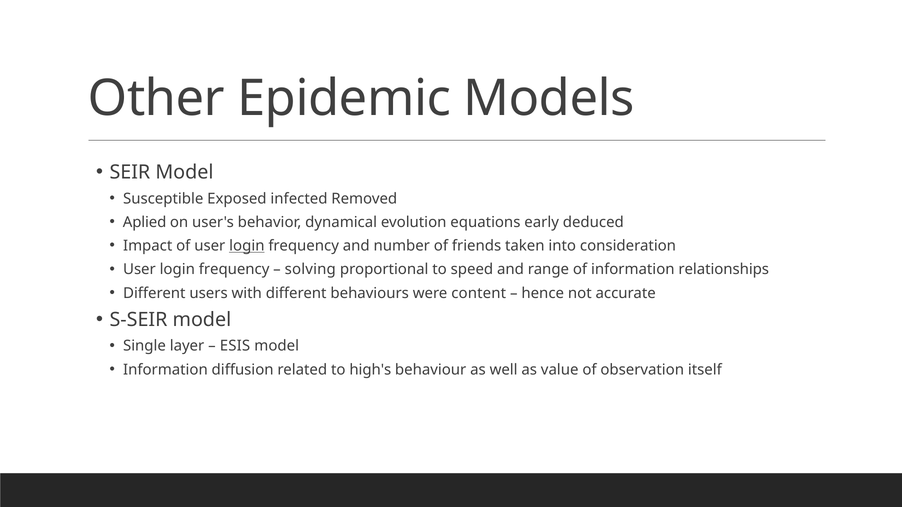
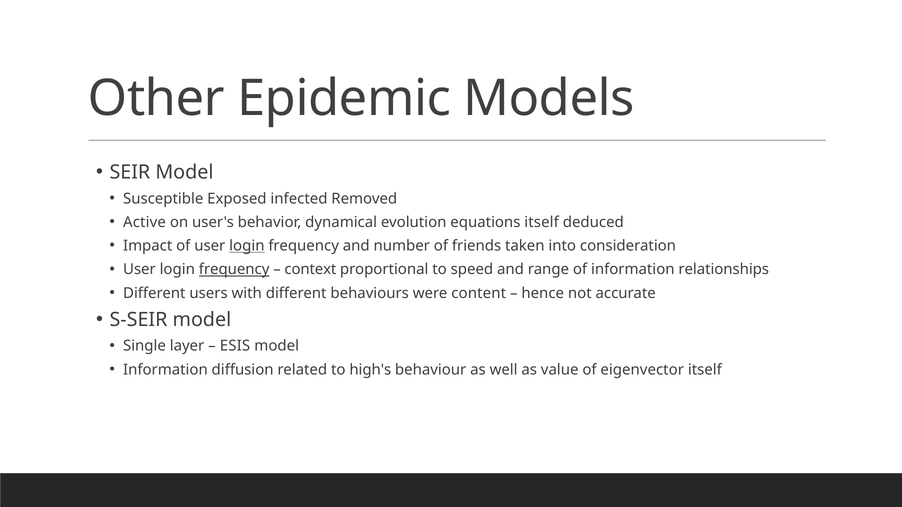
Aplied: Aplied -> Active
equations early: early -> itself
frequency at (234, 270) underline: none -> present
solving: solving -> context
observation: observation -> eigenvector
